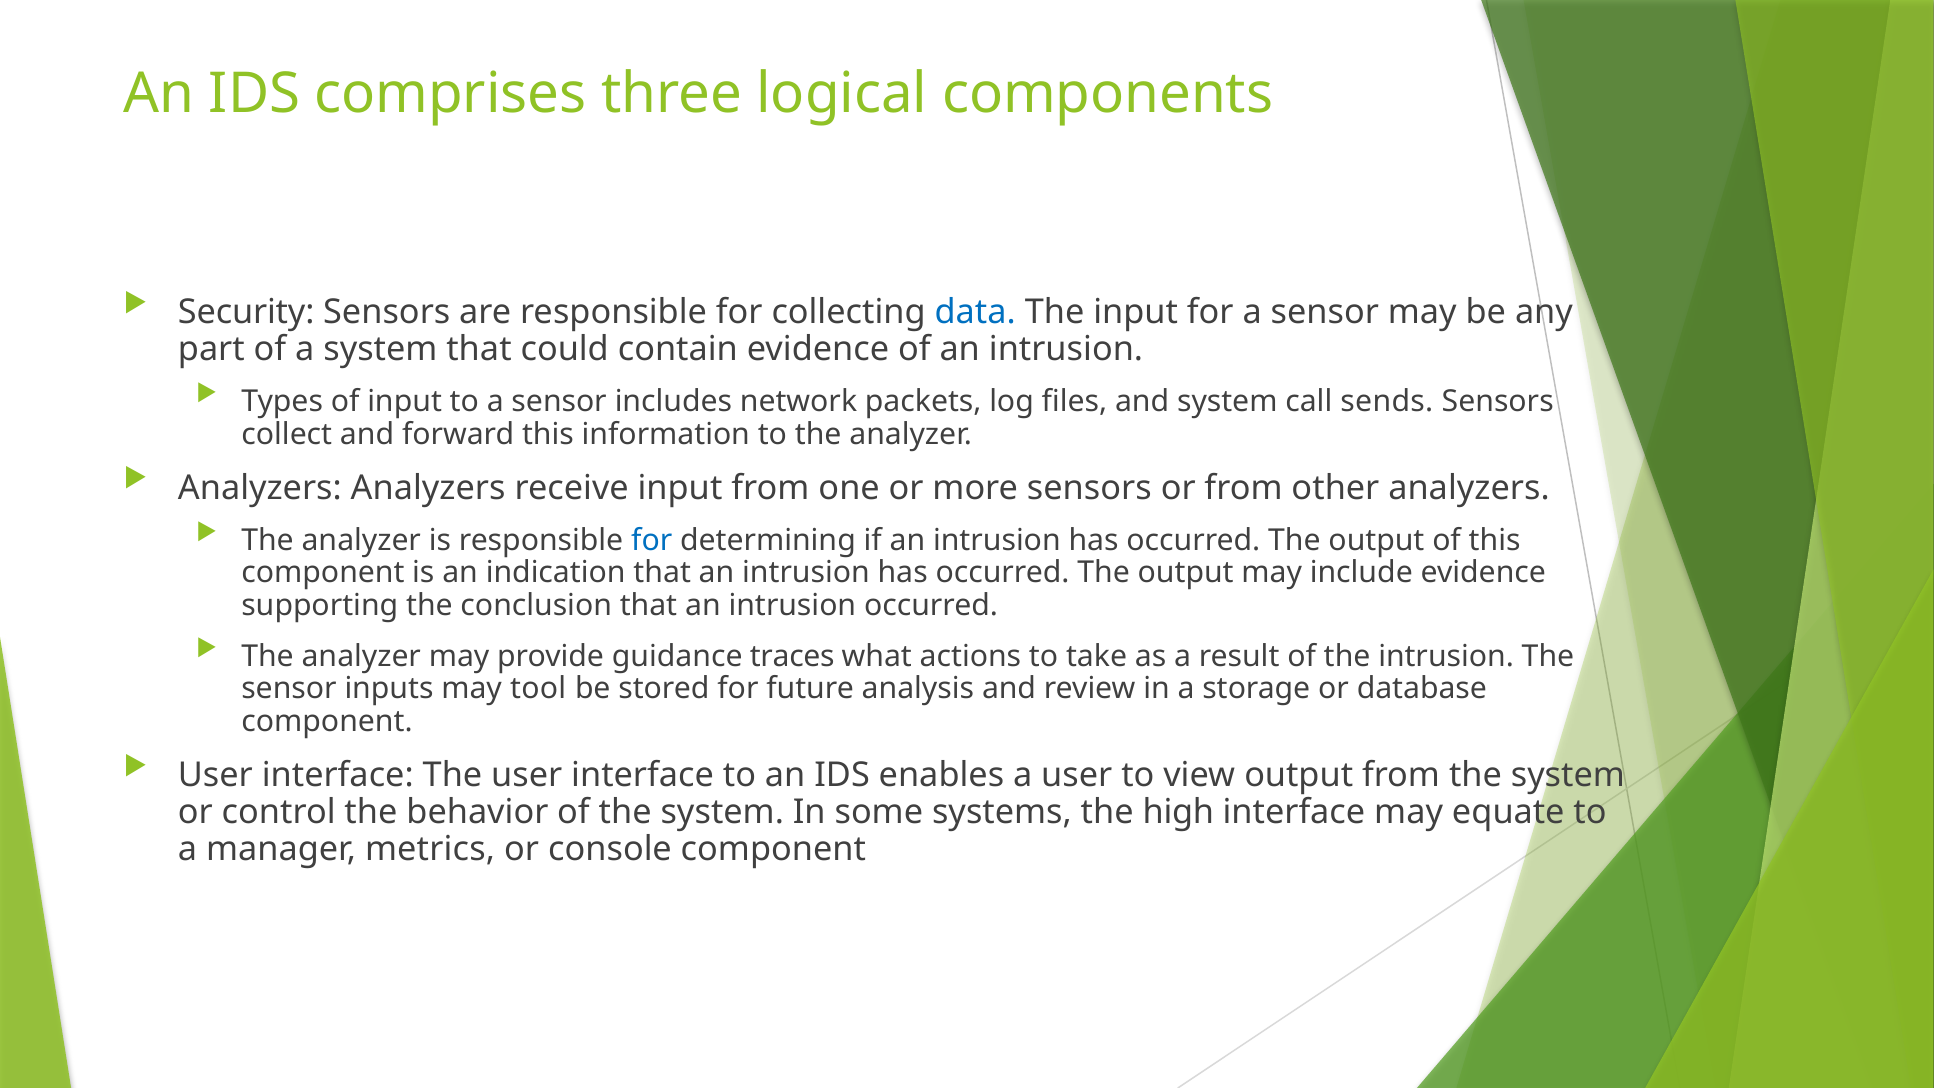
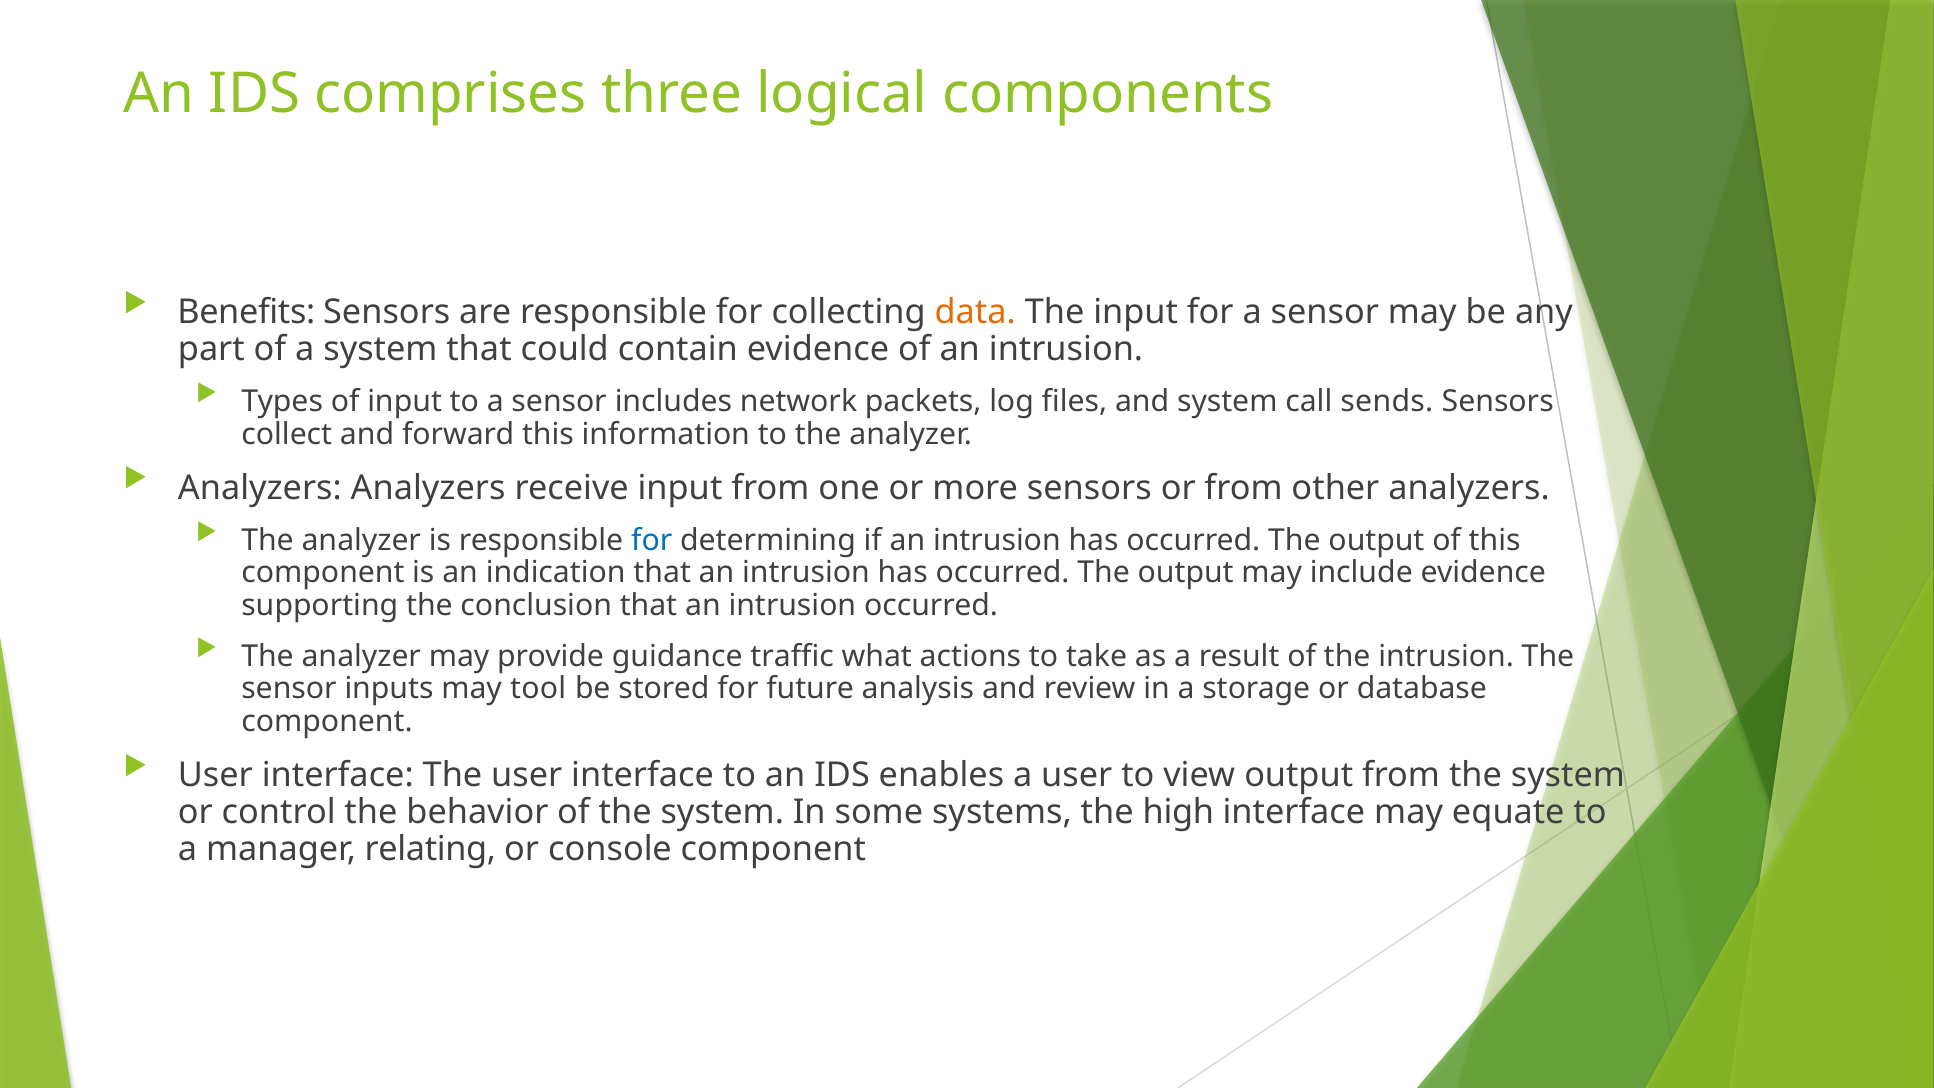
Security: Security -> Benefits
data colour: blue -> orange
traces: traces -> traffic
metrics: metrics -> relating
